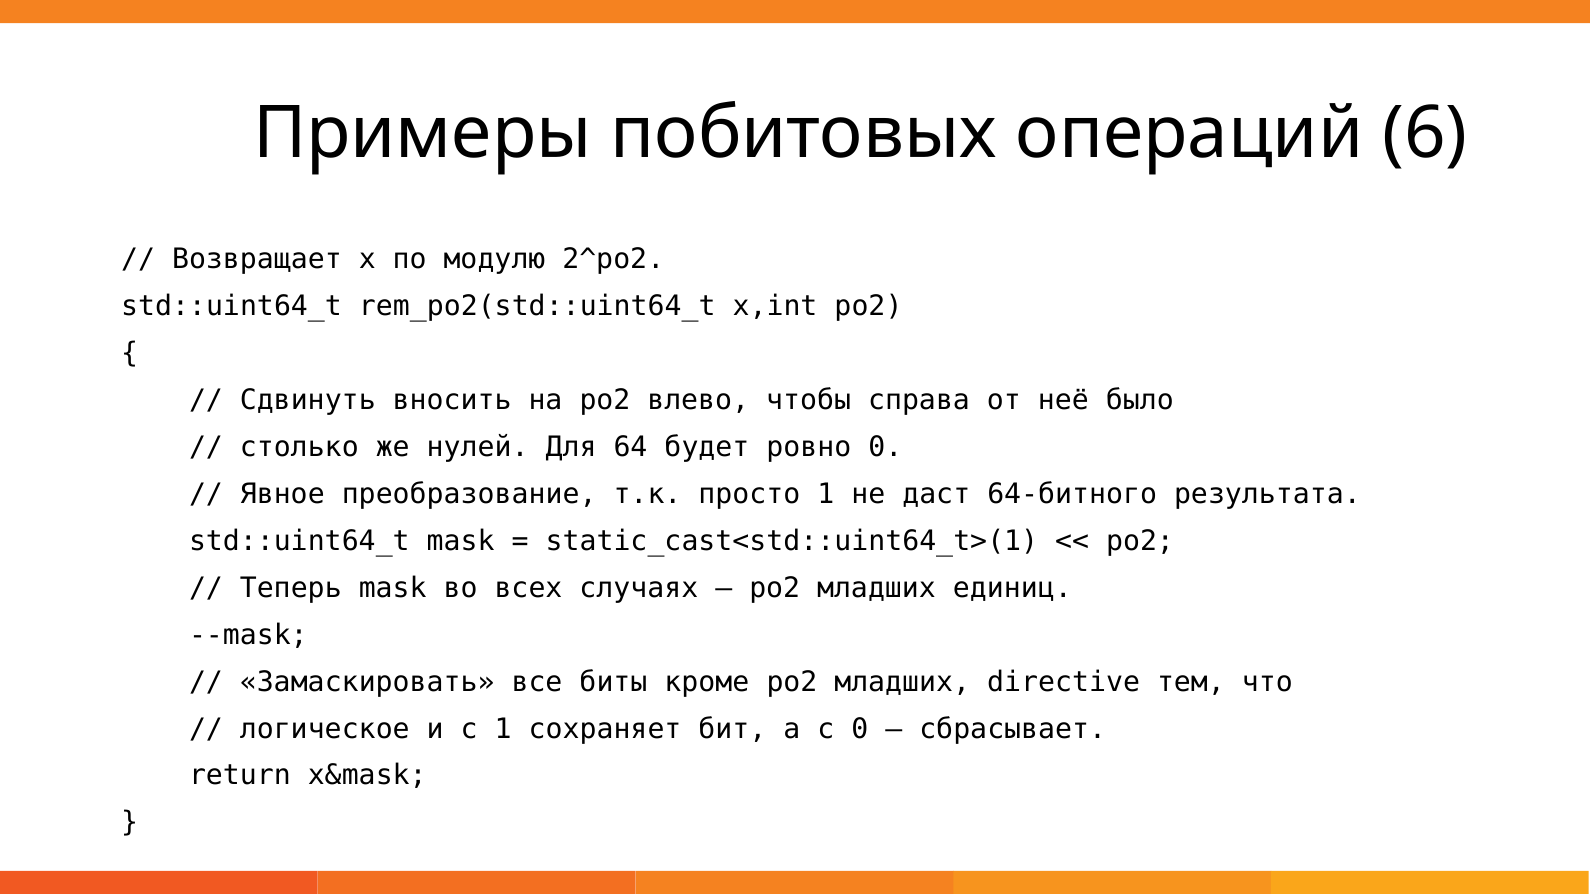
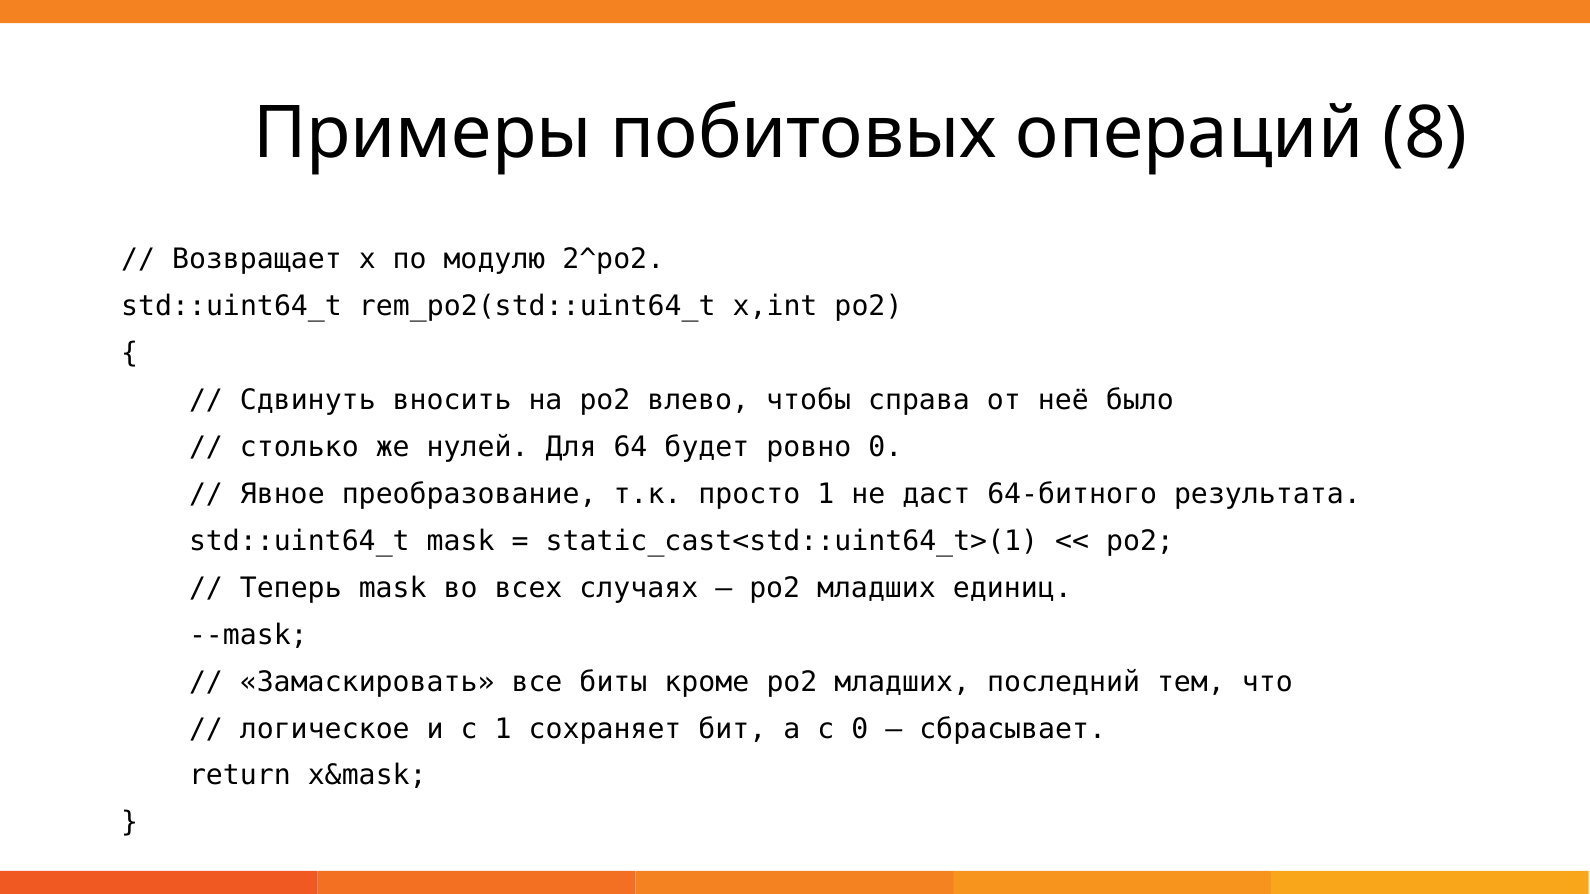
6: 6 -> 8
directive: directive -> последний
